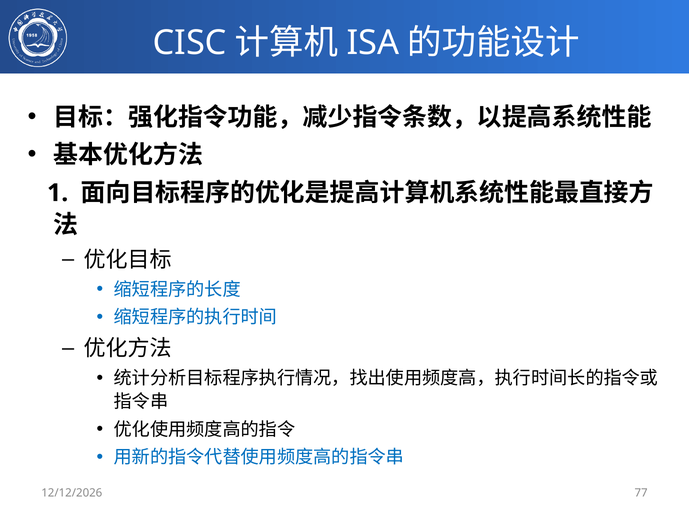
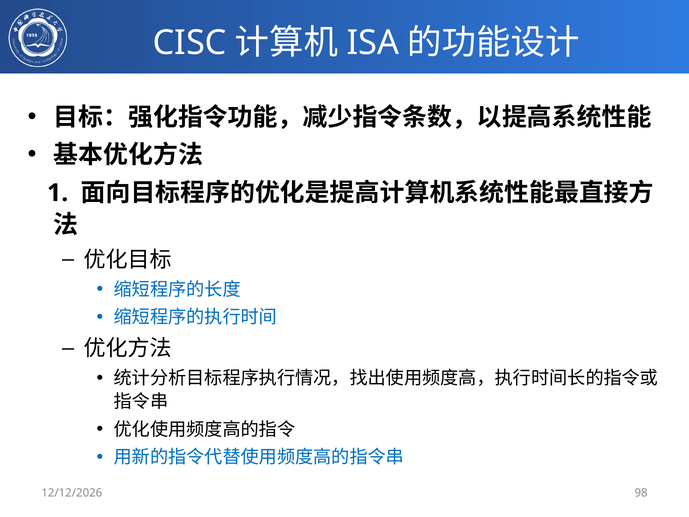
77: 77 -> 98
